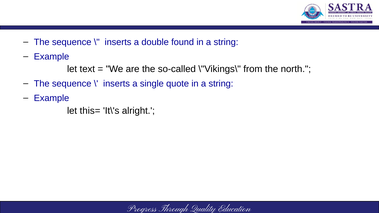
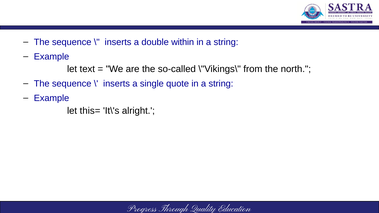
found: found -> within
